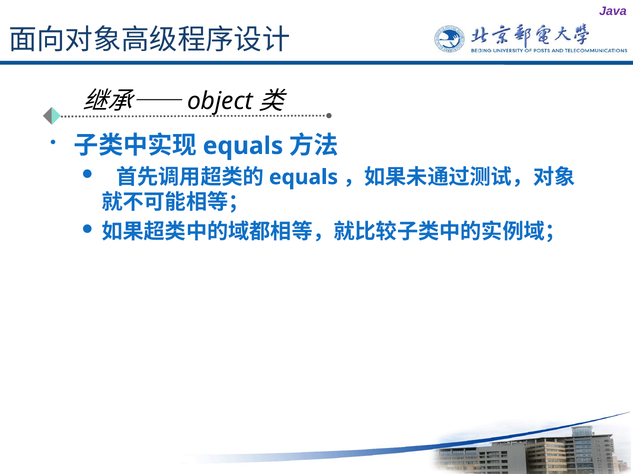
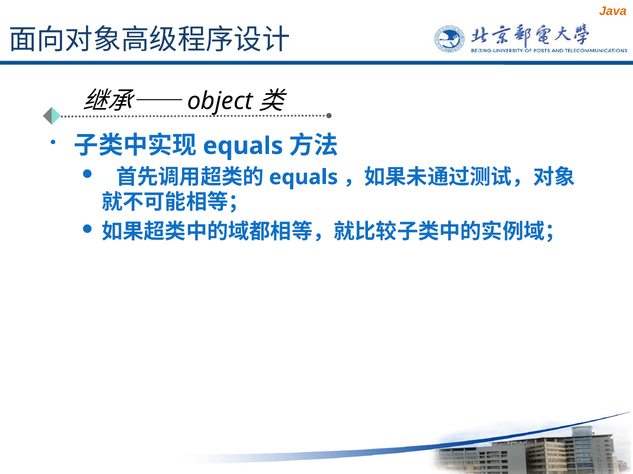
Java colour: purple -> orange
